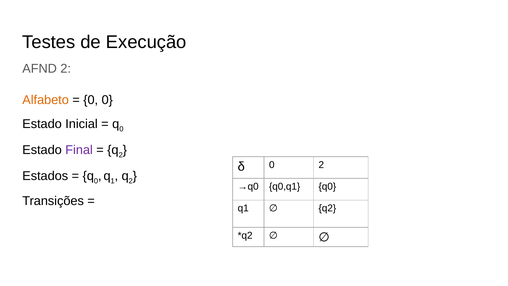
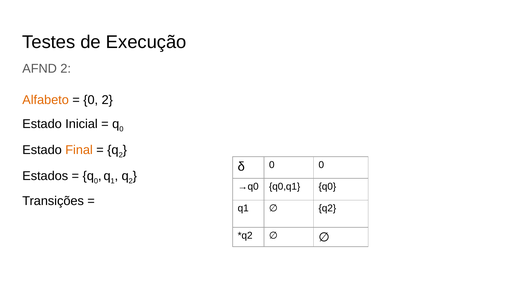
0 0: 0 -> 2
Final colour: purple -> orange
0 2: 2 -> 0
